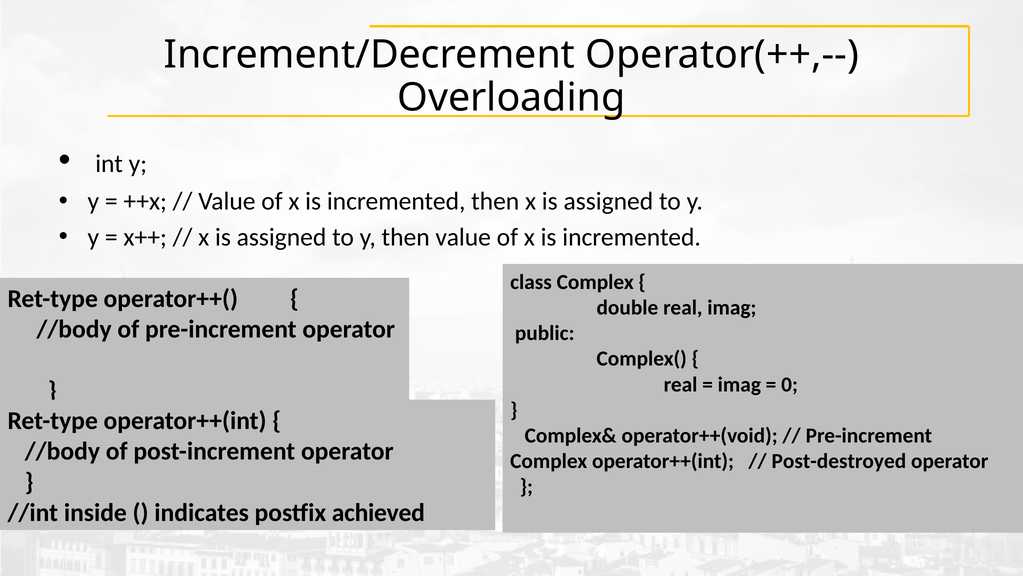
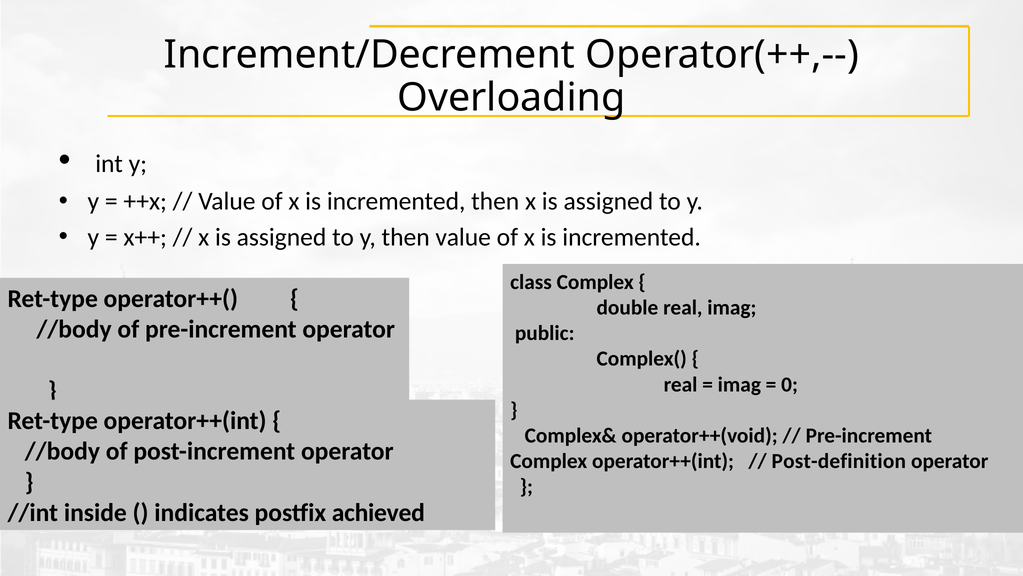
Post-destroyed: Post-destroyed -> Post-definition
